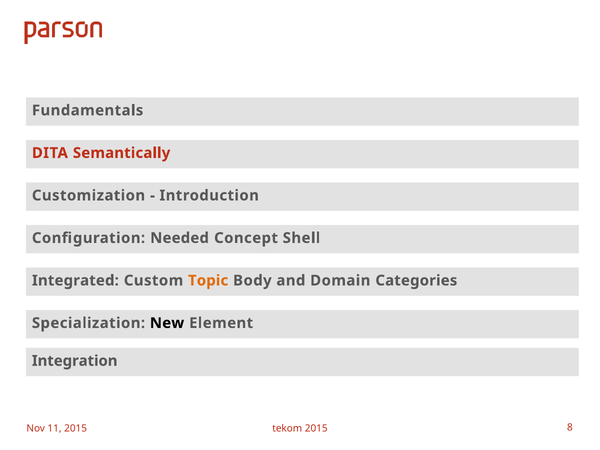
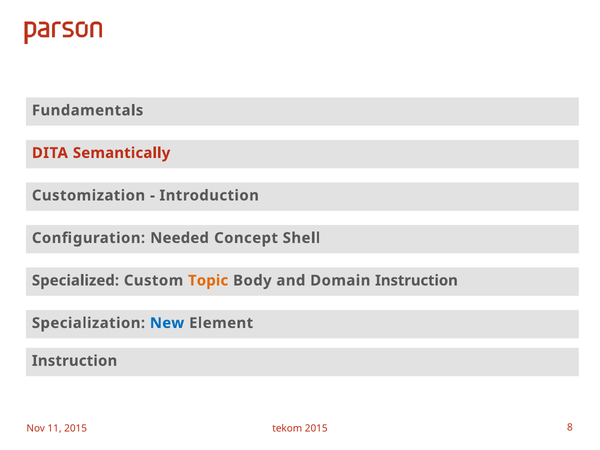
Integrated: Integrated -> Specialized
Domain Categories: Categories -> Instruction
New colour: black -> blue
Integration at (75, 361): Integration -> Instruction
